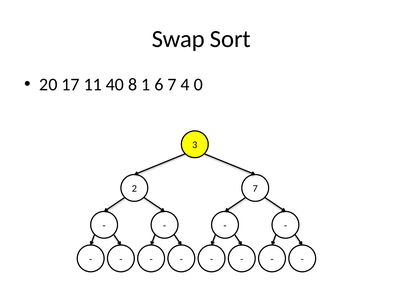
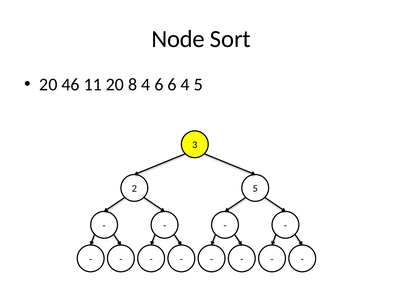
Swap: Swap -> Node
17: 17 -> 46
11 40: 40 -> 20
8 1: 1 -> 4
6 7: 7 -> 6
4 0: 0 -> 5
2 7: 7 -> 5
